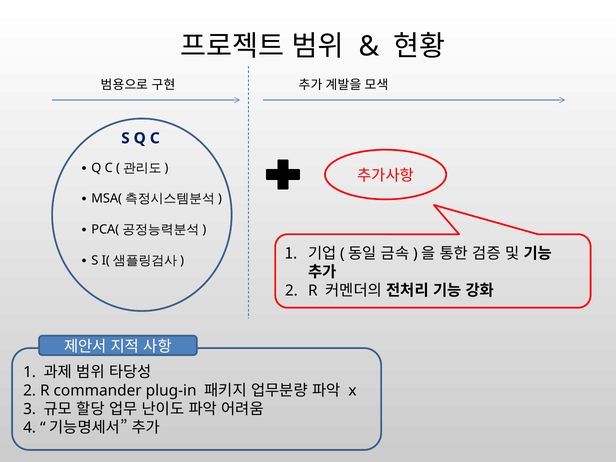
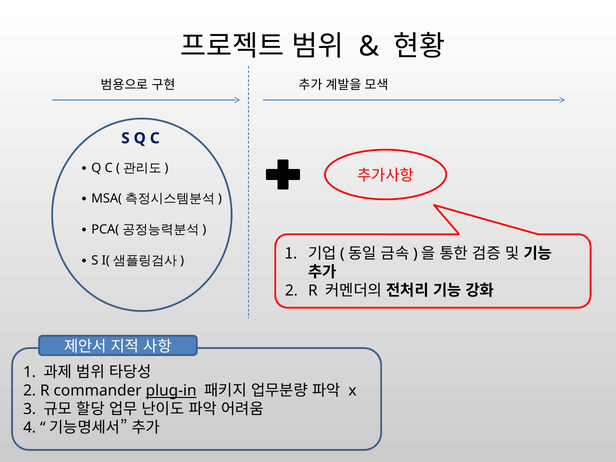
plug-in underline: none -> present
